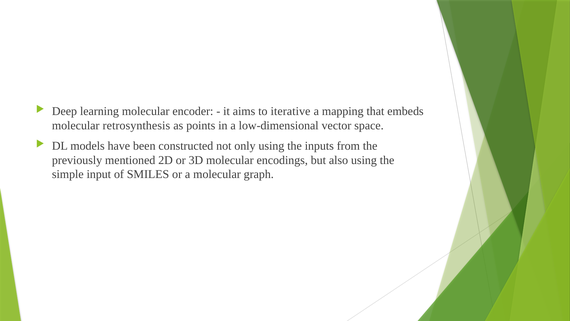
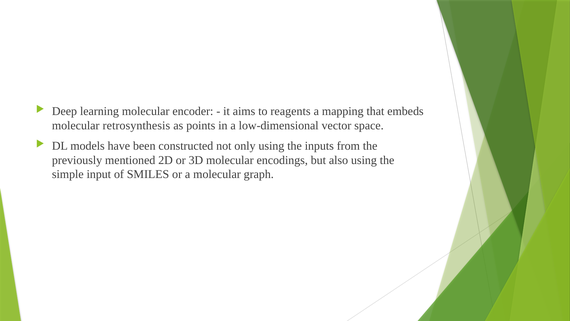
iterative: iterative -> reagents
